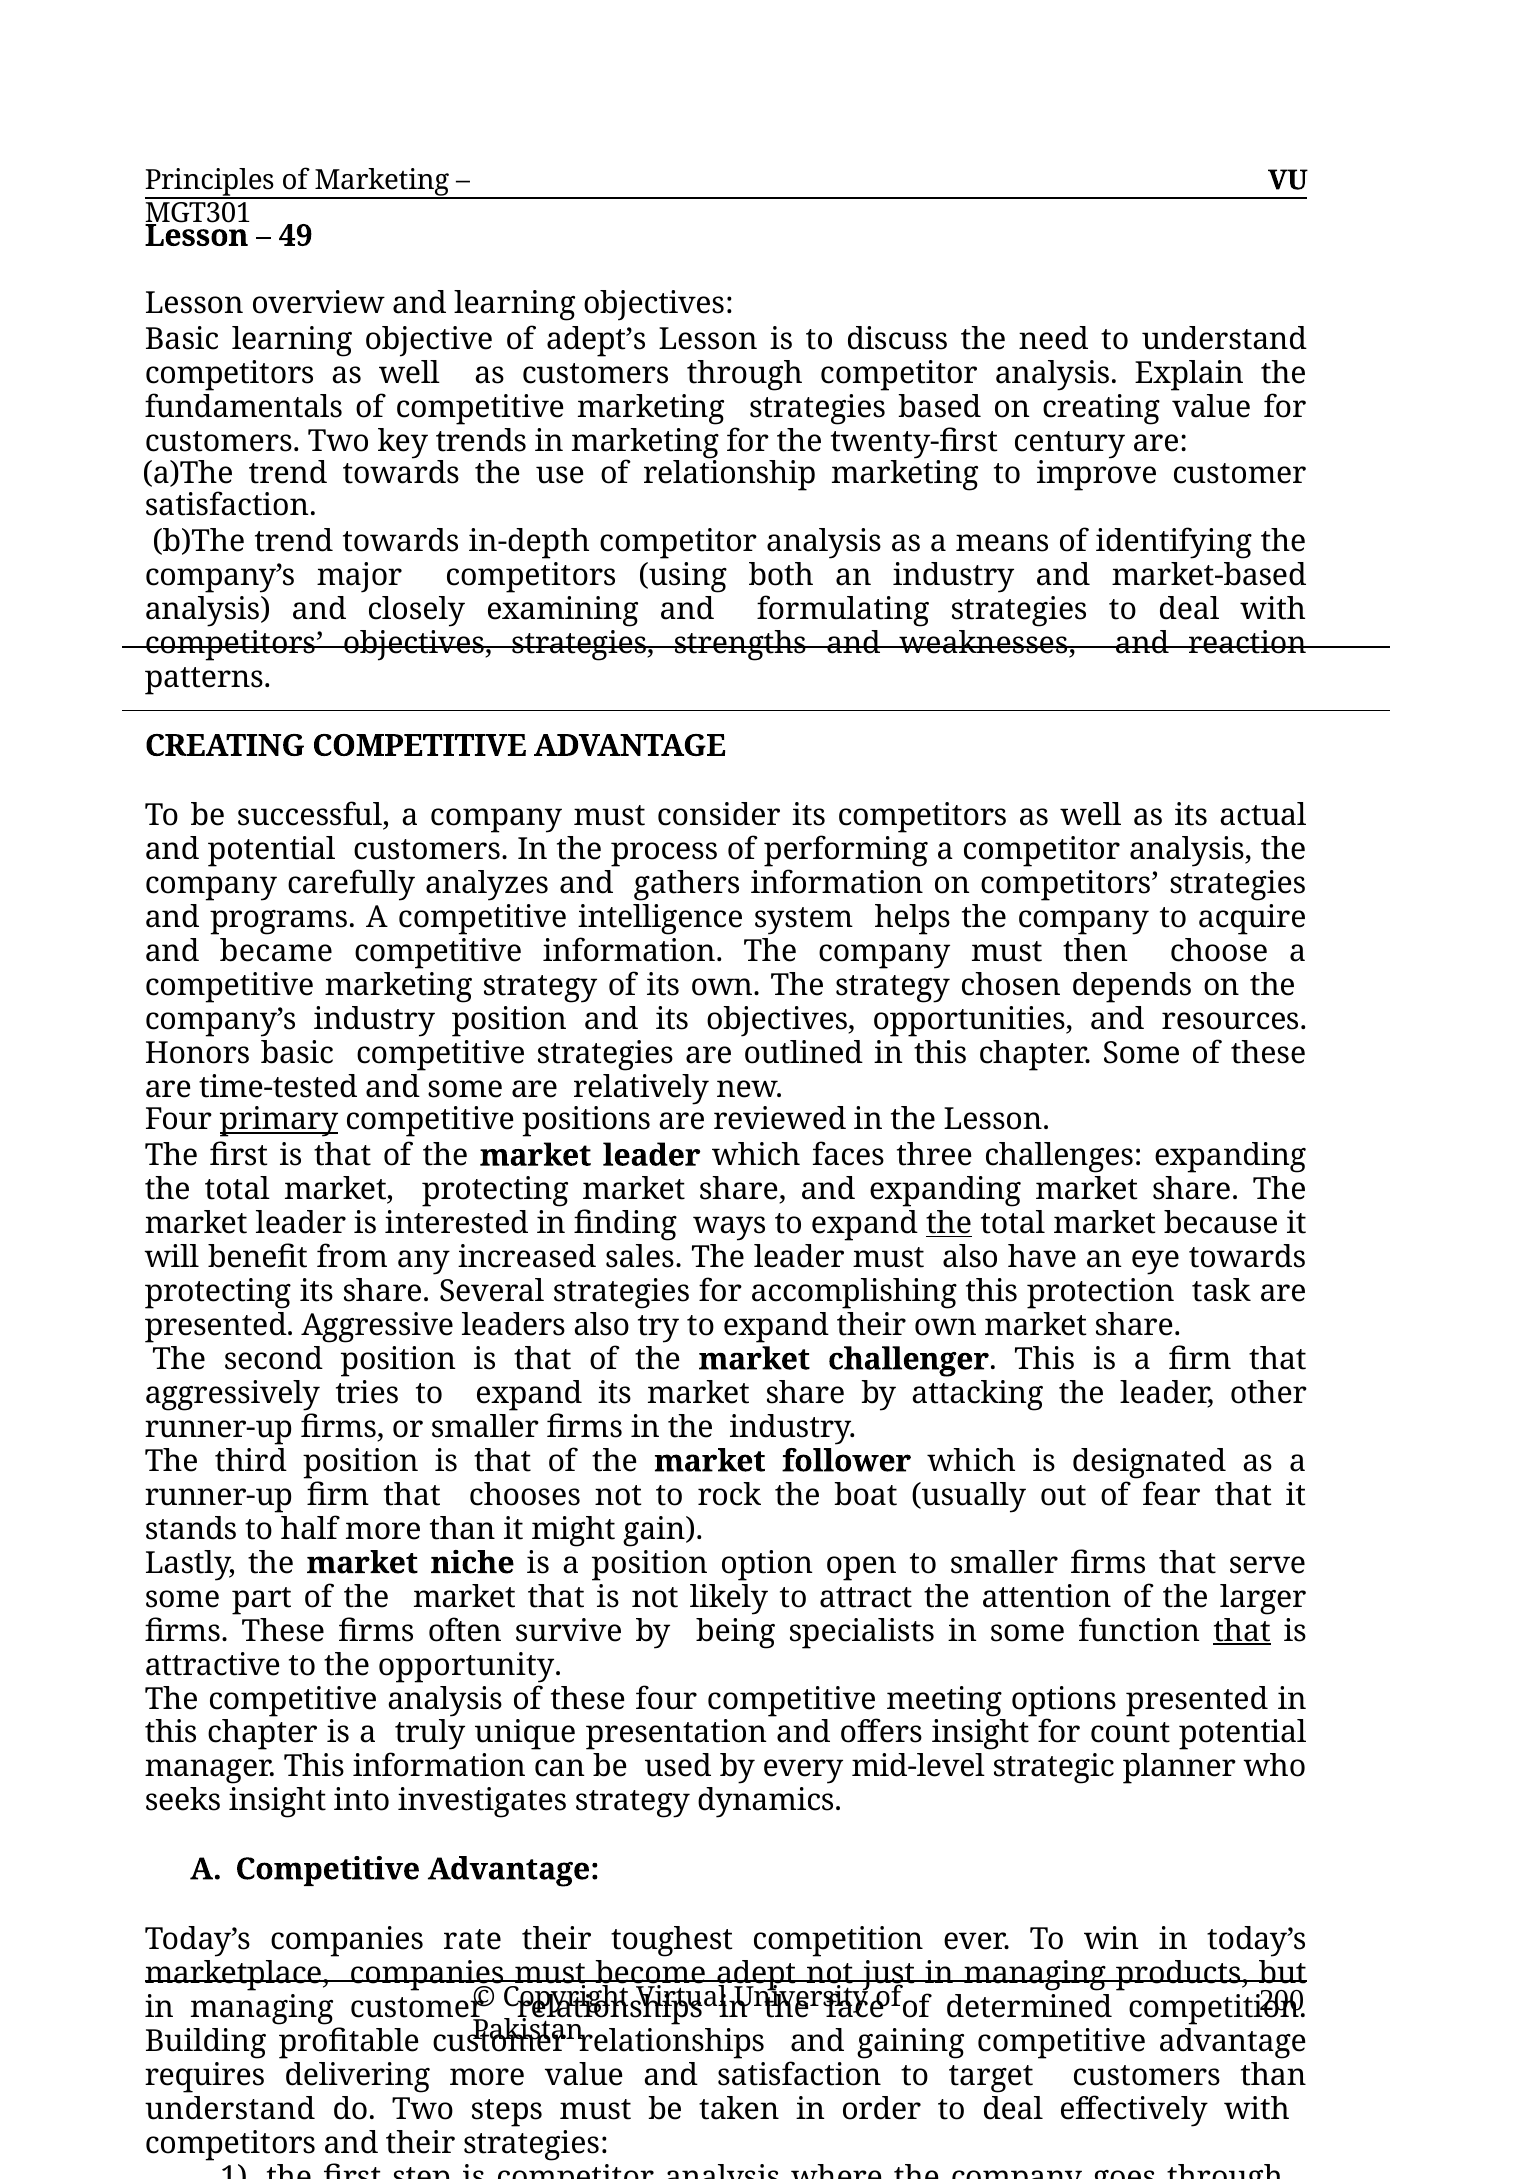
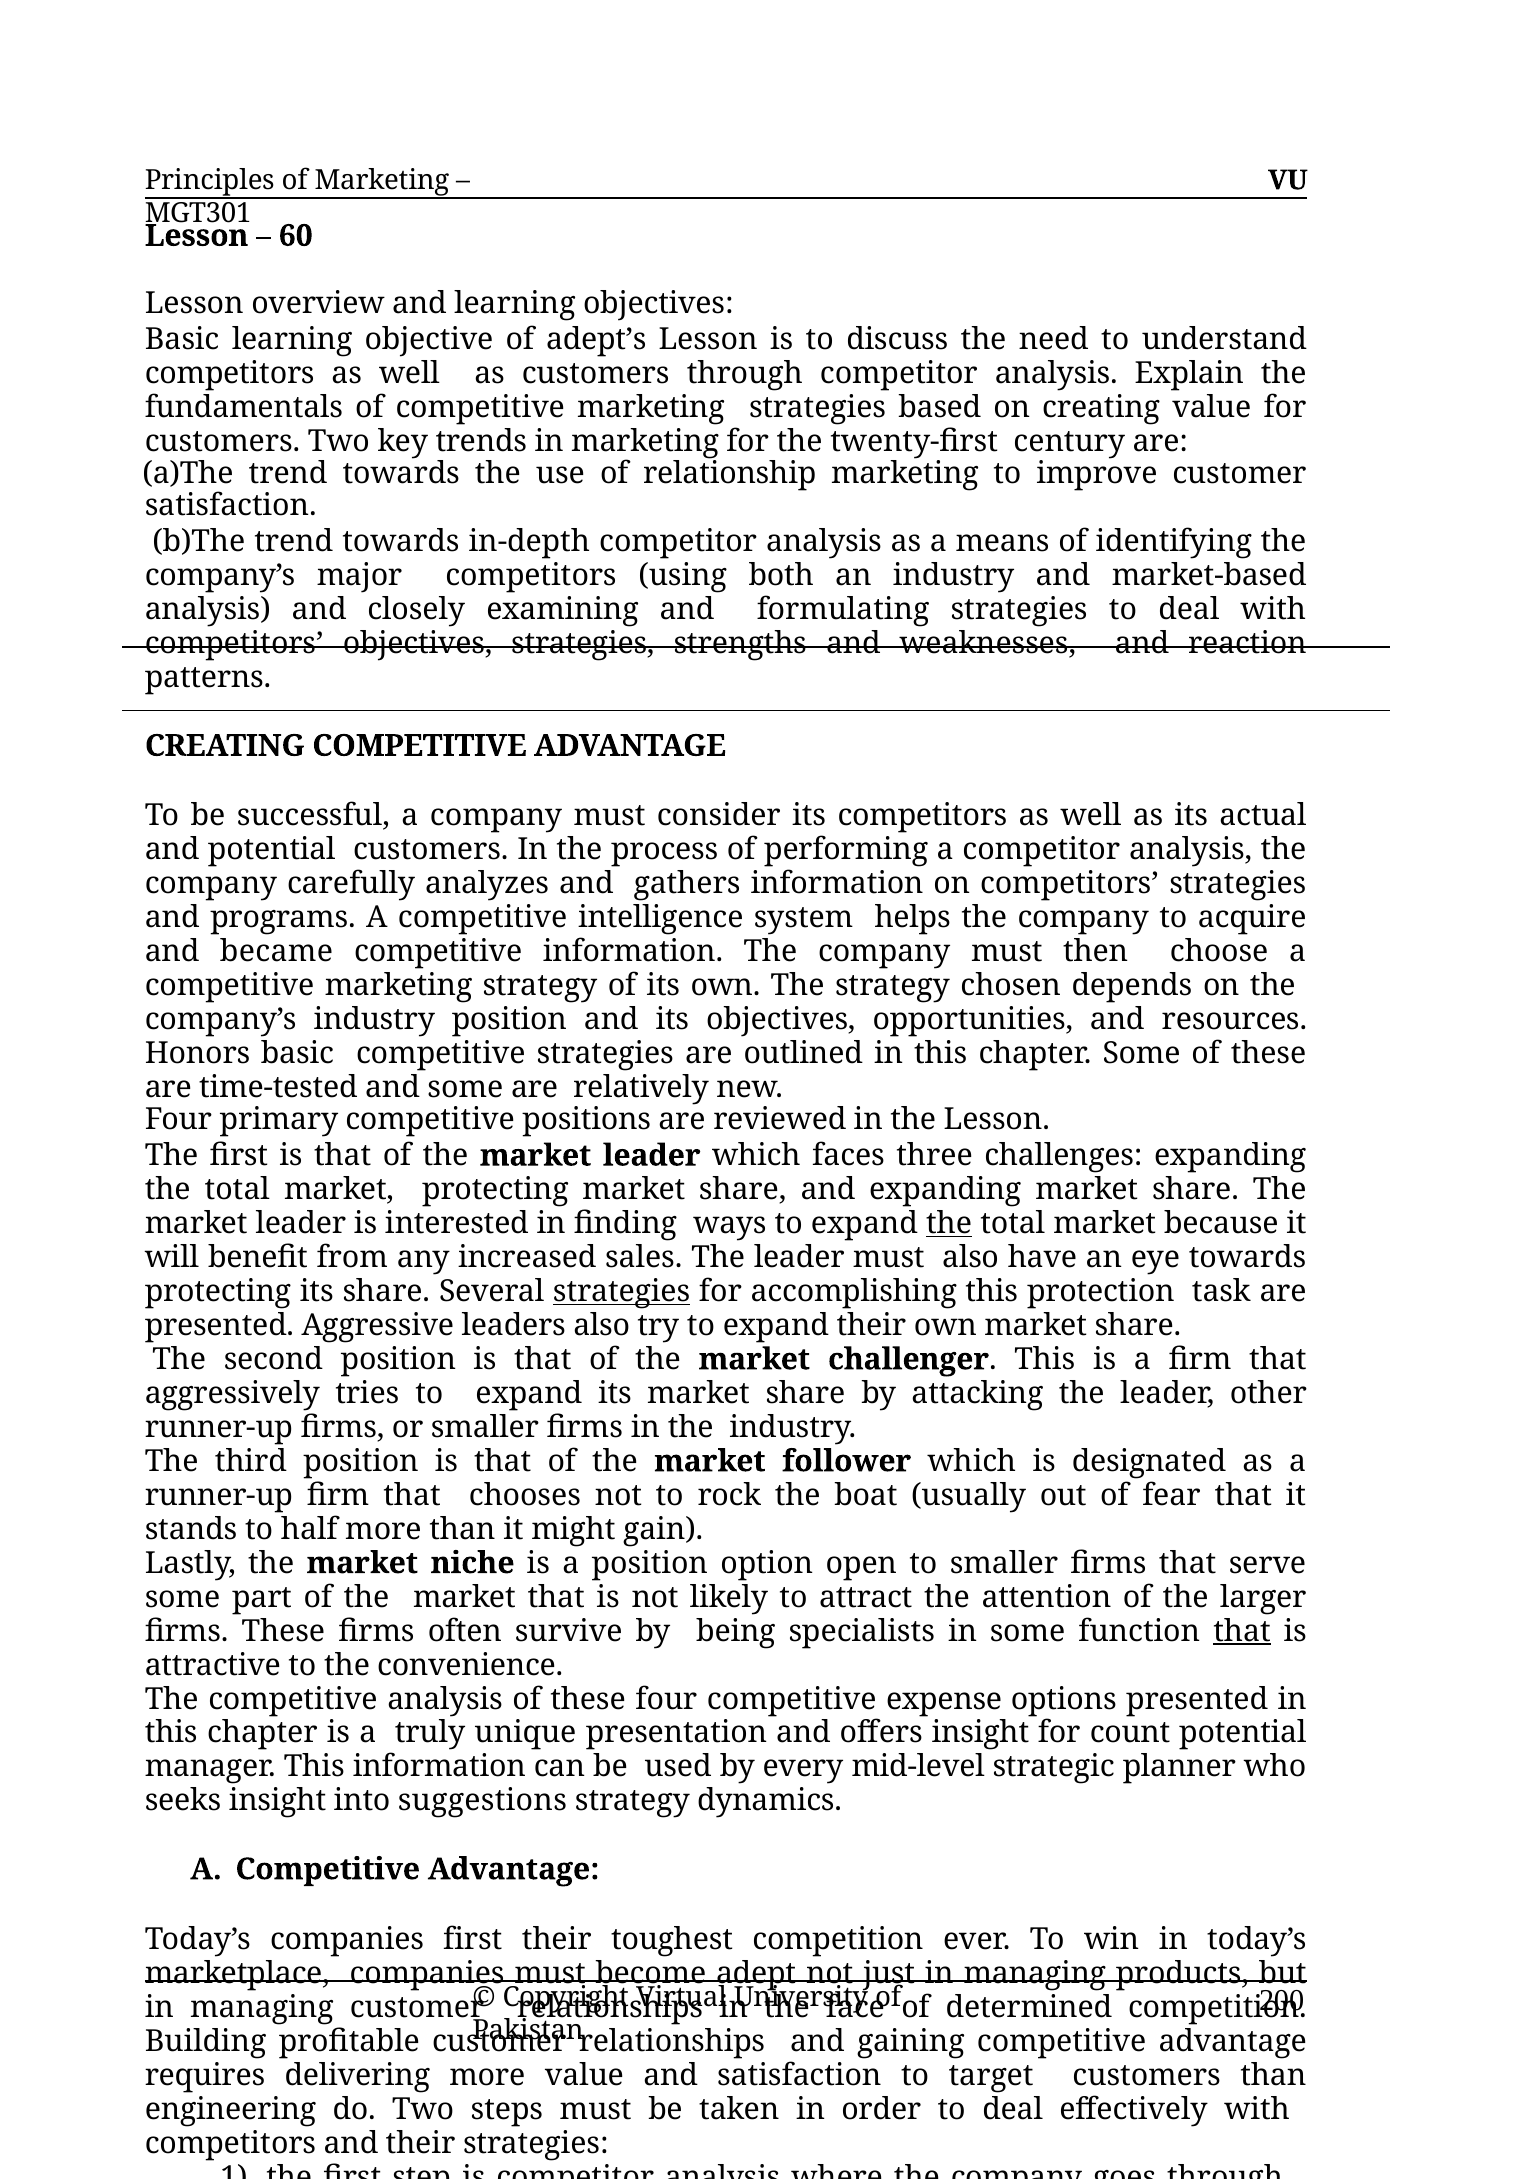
49: 49 -> 60
primary underline: present -> none
strategies at (622, 1292) underline: none -> present
opportunity: opportunity -> convenience
meeting: meeting -> expense
investigates: investigates -> suggestions
companies rate: rate -> first
understand at (230, 2110): understand -> engineering
